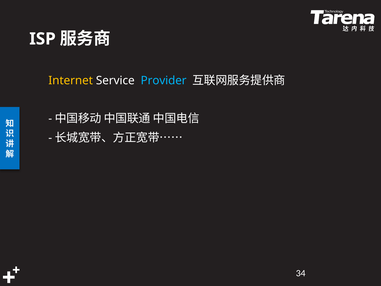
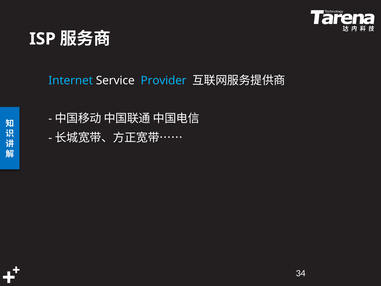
Internet colour: yellow -> light blue
